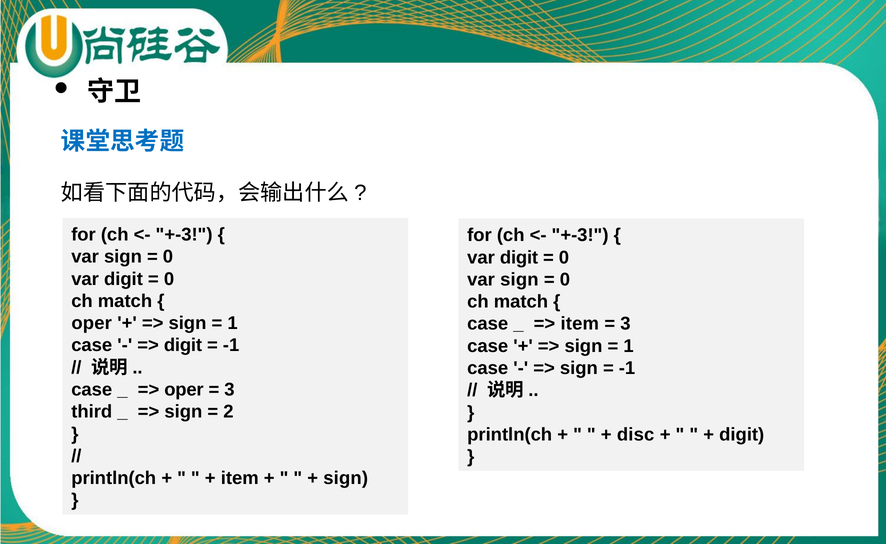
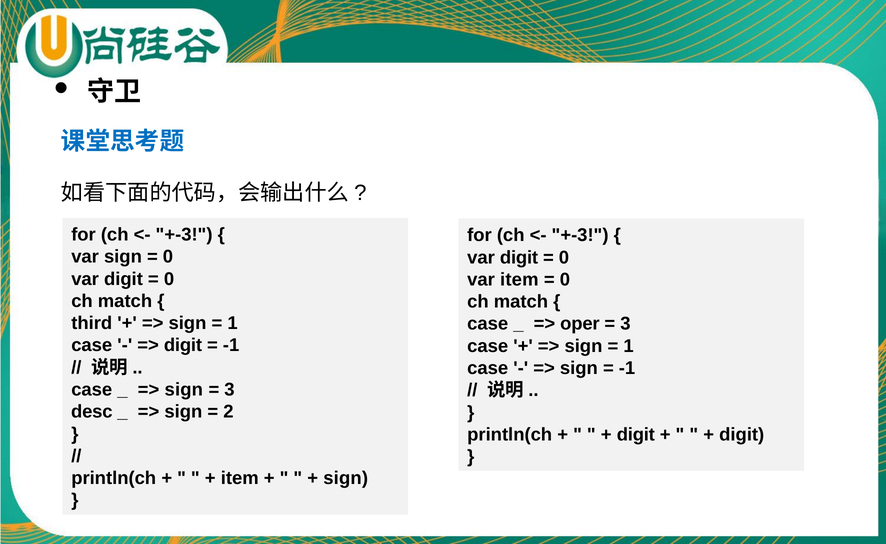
sign at (519, 280): sign -> item
oper at (92, 323): oper -> third
item at (580, 324): item -> oper
oper at (184, 390): oper -> sign
third: third -> desc
disc at (636, 435): disc -> digit
